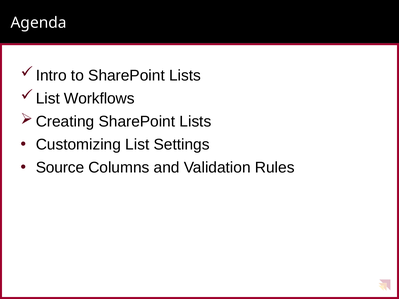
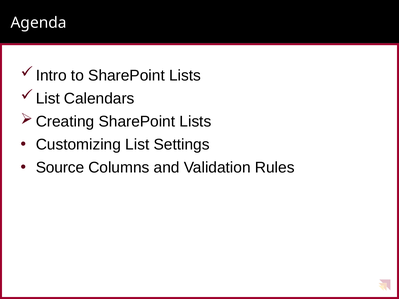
Workflows: Workflows -> Calendars
